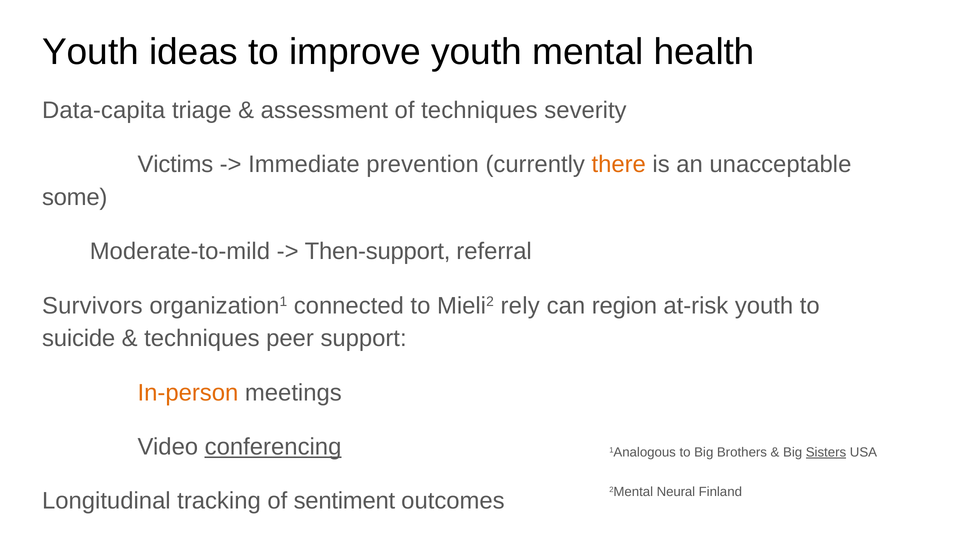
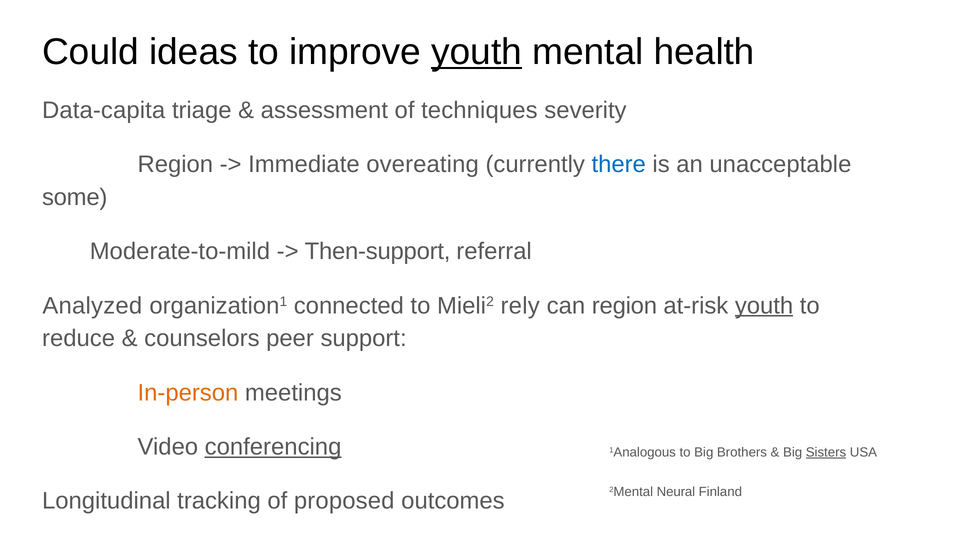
Youth at (91, 52): Youth -> Could
youth at (477, 52) underline: none -> present
Victims at (175, 165): Victims -> Region
prevention: prevention -> overeating
there colour: orange -> blue
Survivors: Survivors -> Analyzed
youth at (764, 306) underline: none -> present
suicide: suicide -> reduce
techniques at (202, 339): techniques -> counselors
sentiment: sentiment -> proposed
